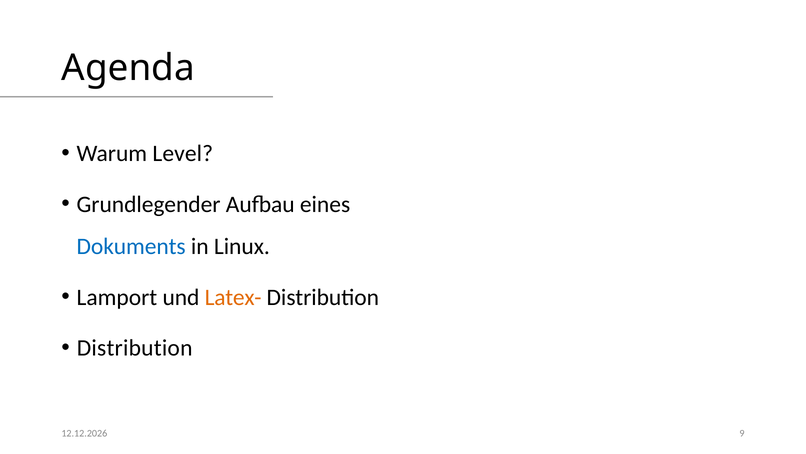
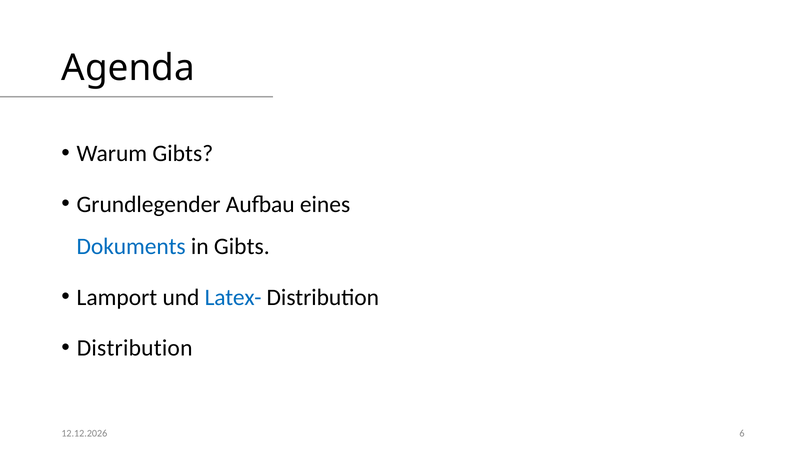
Warum Level: Level -> Gibts
in Linux: Linux -> Gibts
Latex- colour: orange -> blue
9: 9 -> 6
